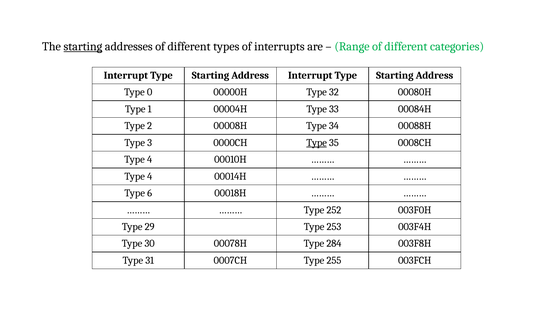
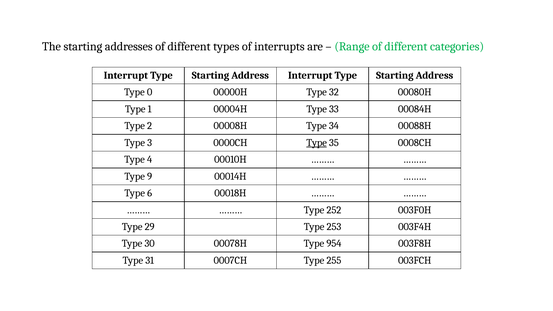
starting at (83, 47) underline: present -> none
4 at (150, 176): 4 -> 9
284: 284 -> 954
